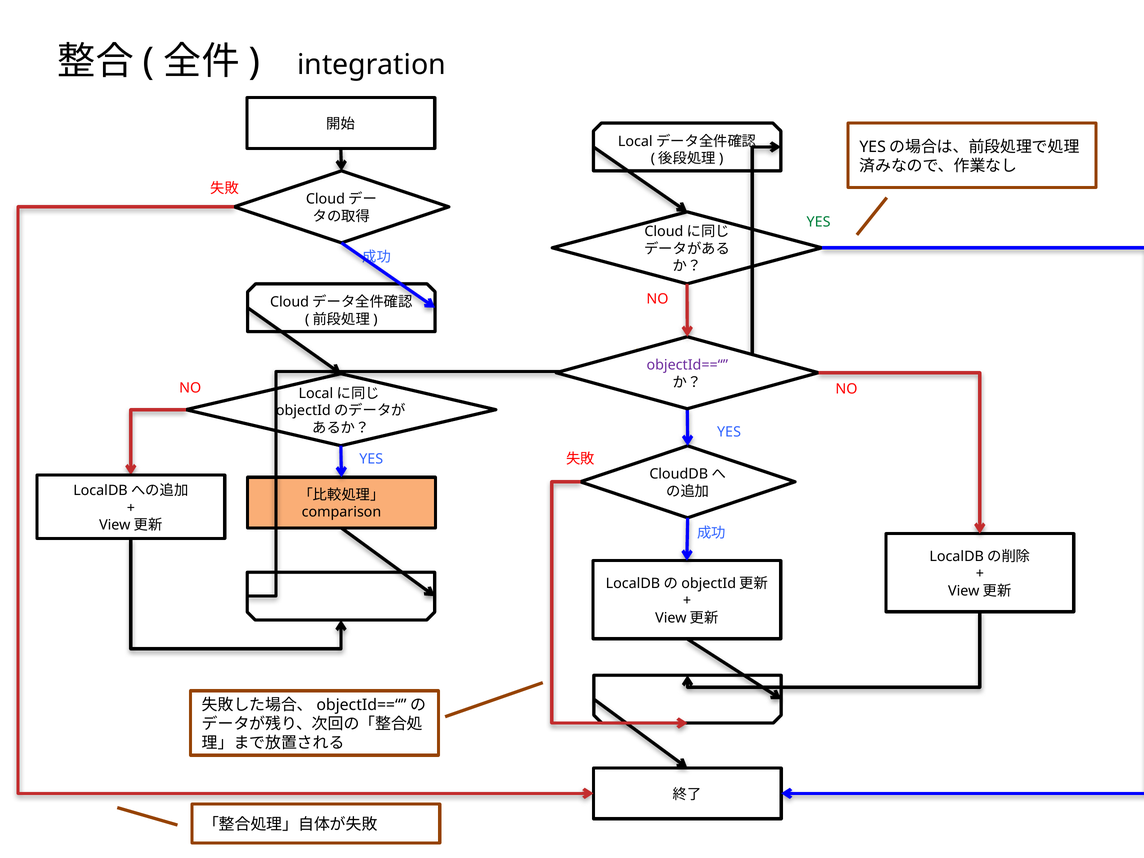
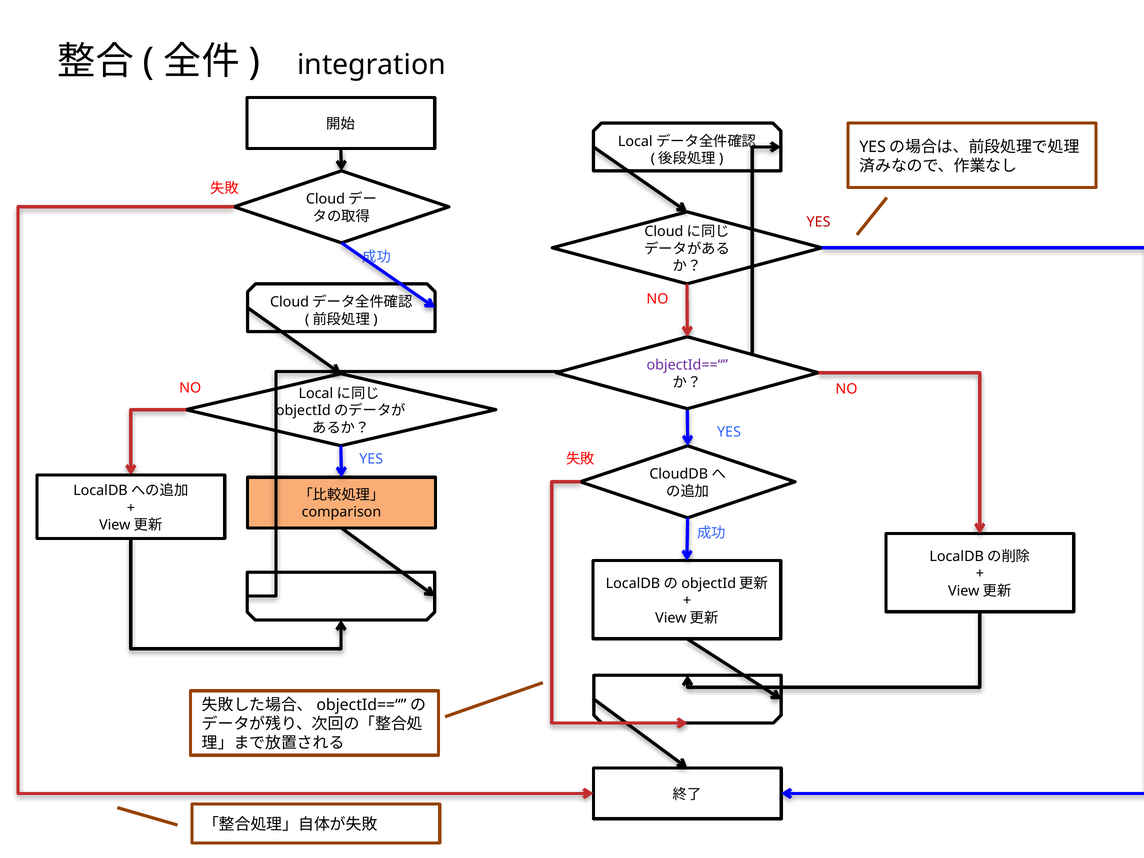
YES at (819, 222) colour: green -> red
